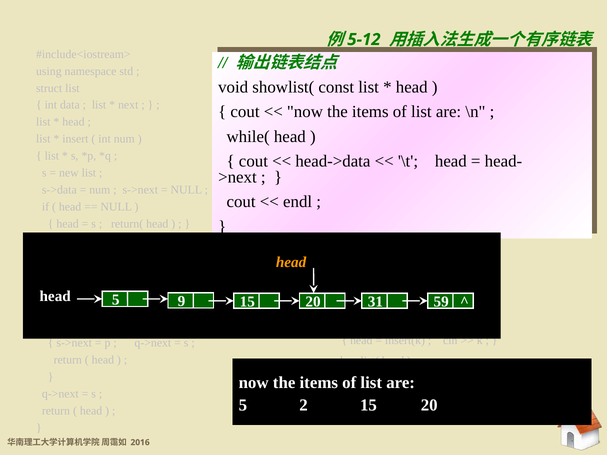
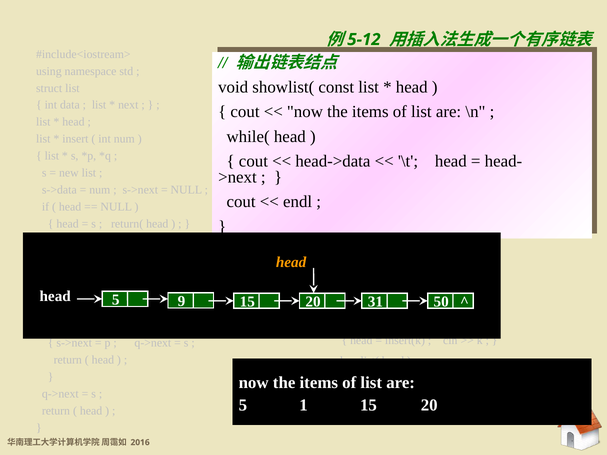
59: 59 -> 50
2: 2 -> 1
